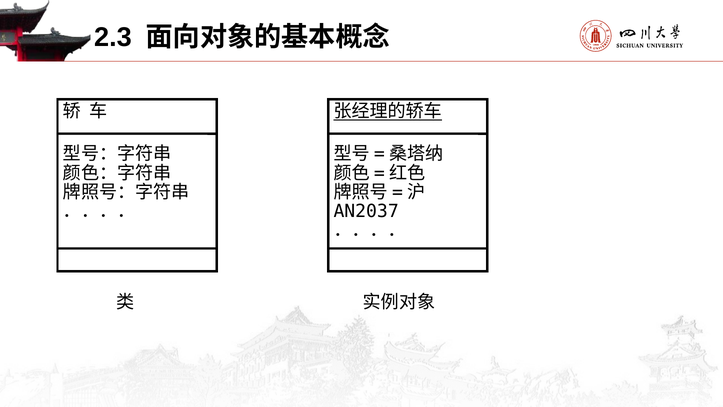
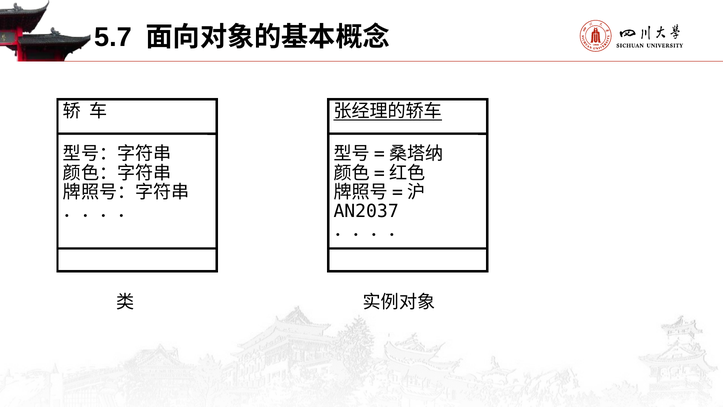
2.3: 2.3 -> 5.7
